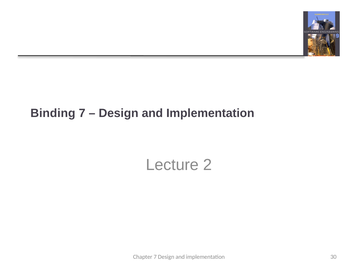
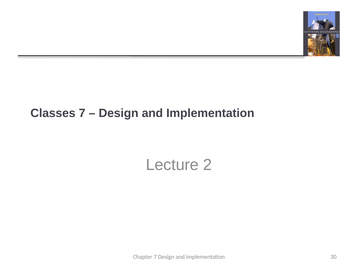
Binding: Binding -> Classes
